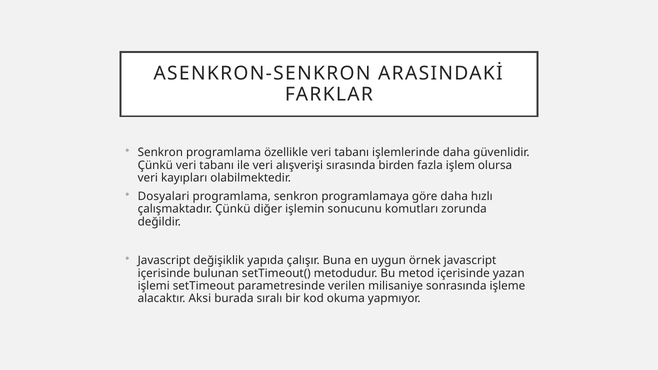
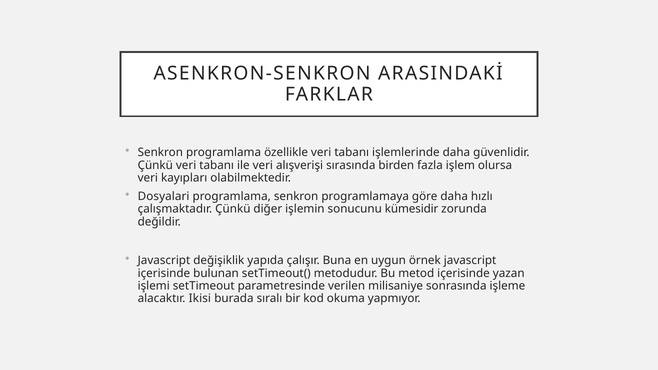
komutları: komutları -> kümesidir
Aksi: Aksi -> Ikisi
